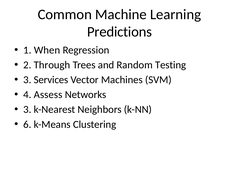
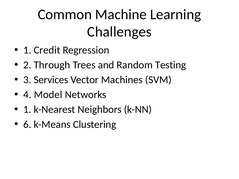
Predictions: Predictions -> Challenges
When: When -> Credit
Assess: Assess -> Model
3 at (27, 110): 3 -> 1
